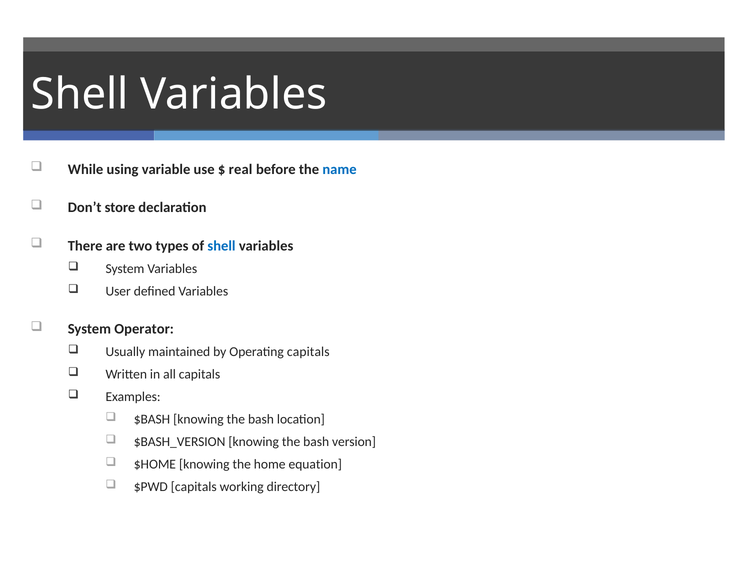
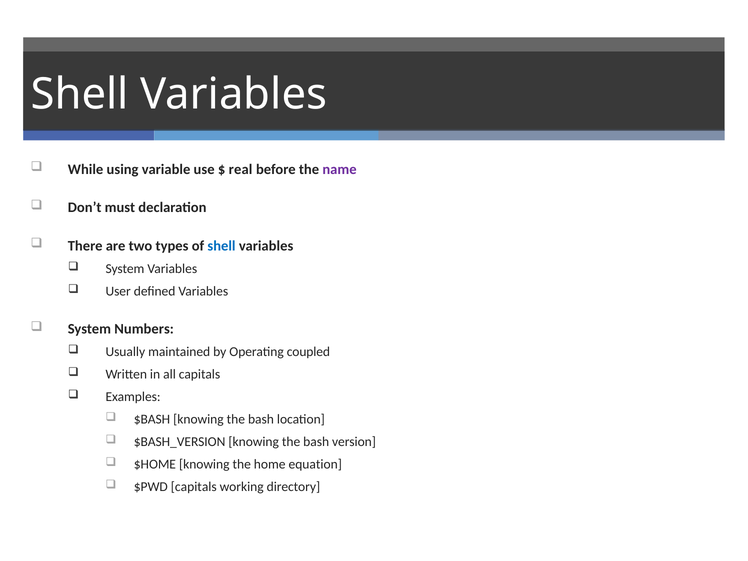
name colour: blue -> purple
store: store -> must
Operator: Operator -> Numbers
Operating capitals: capitals -> coupled
